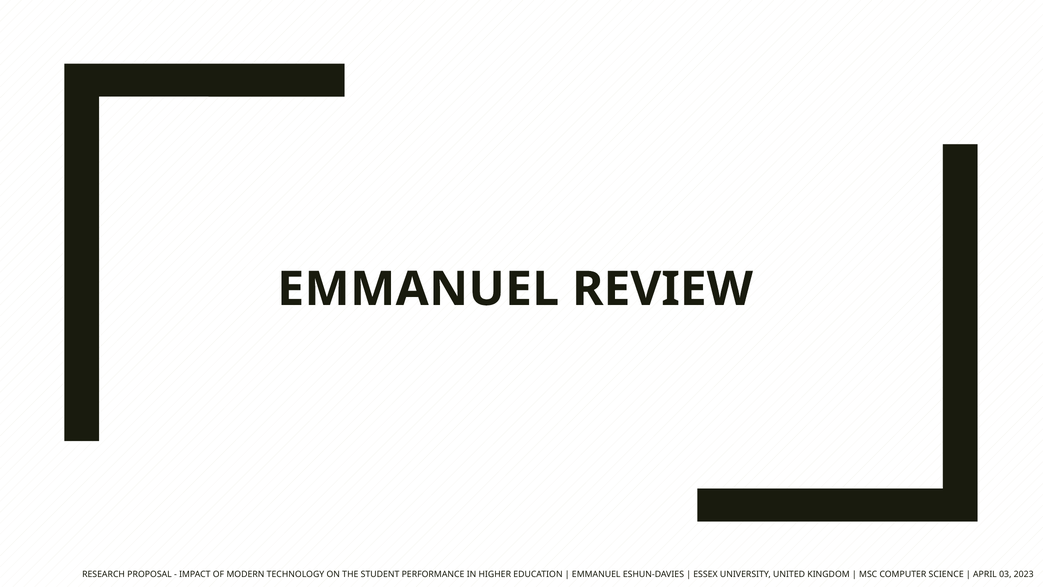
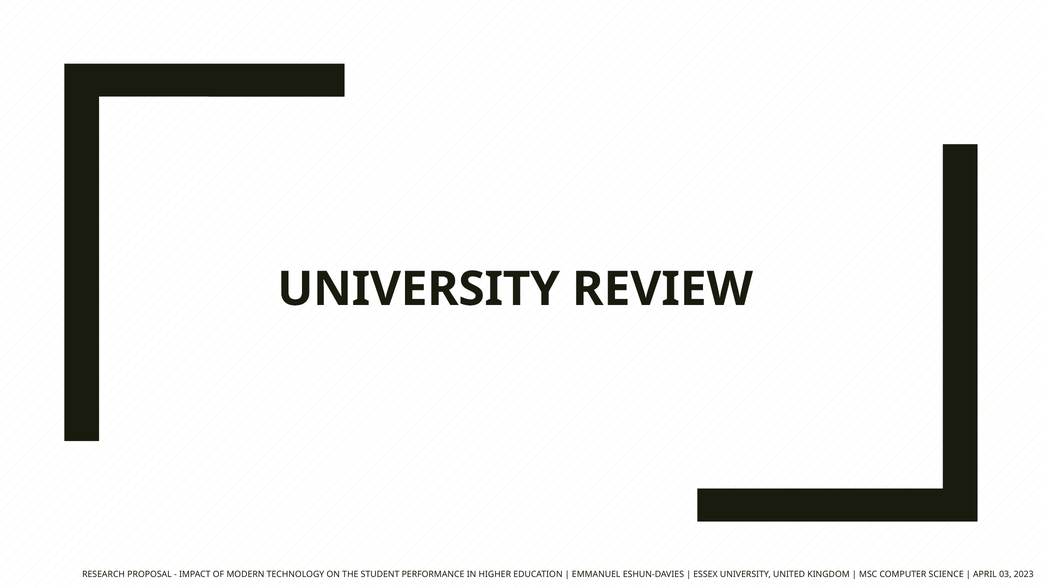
EMMANUEL at (418, 289): EMMANUEL -> UNIVERSITY
